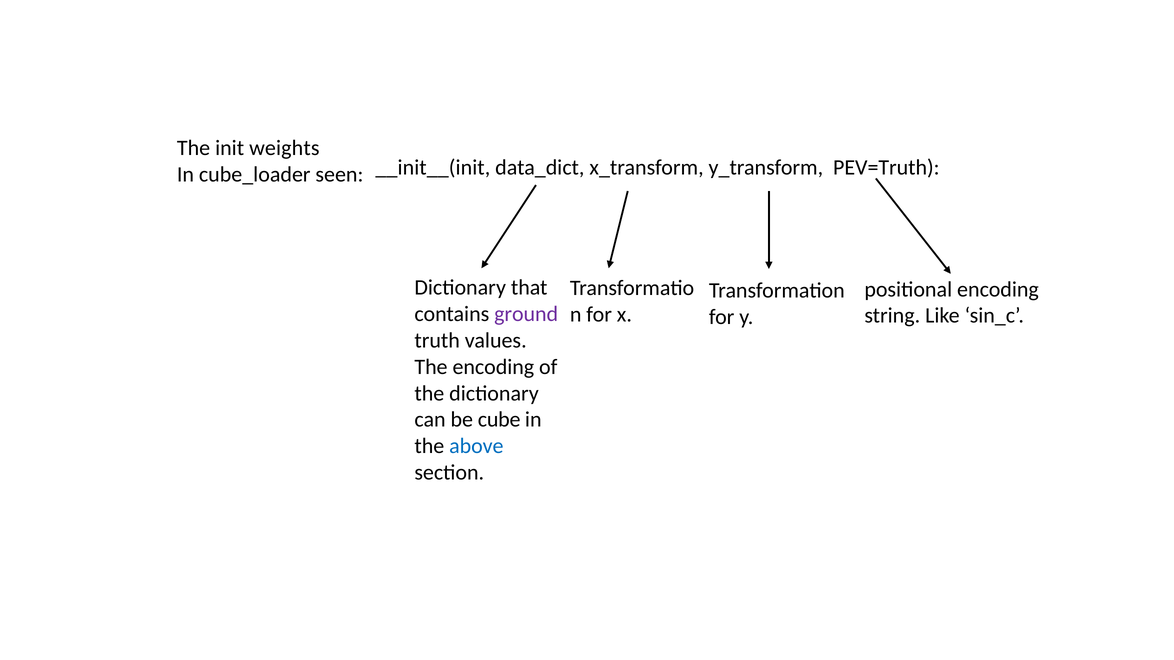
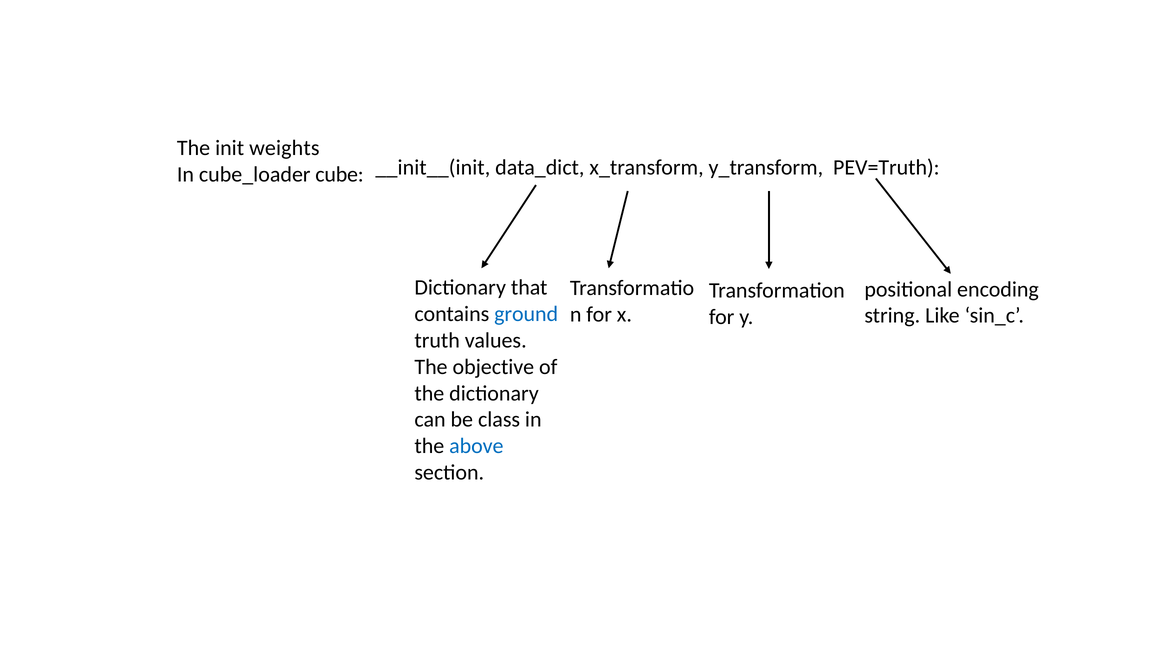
seen: seen -> cube
ground colour: purple -> blue
The encoding: encoding -> objective
cube: cube -> class
